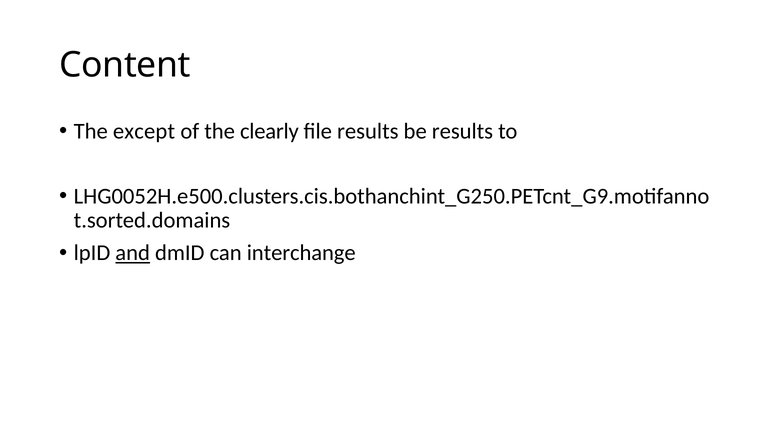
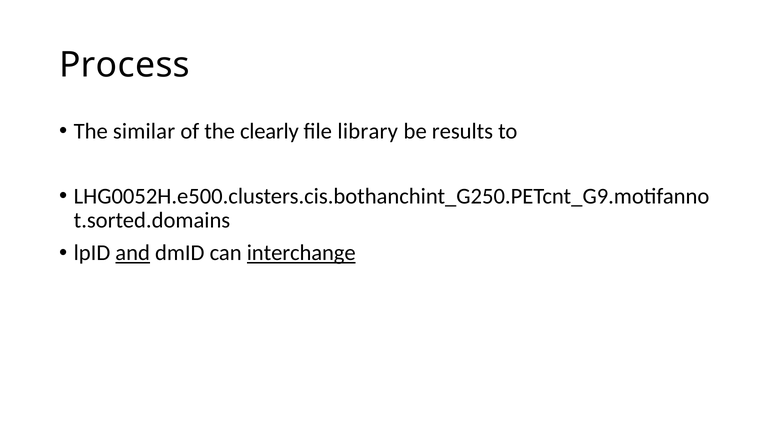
Content: Content -> Process
except: except -> similar
file results: results -> library
interchange underline: none -> present
